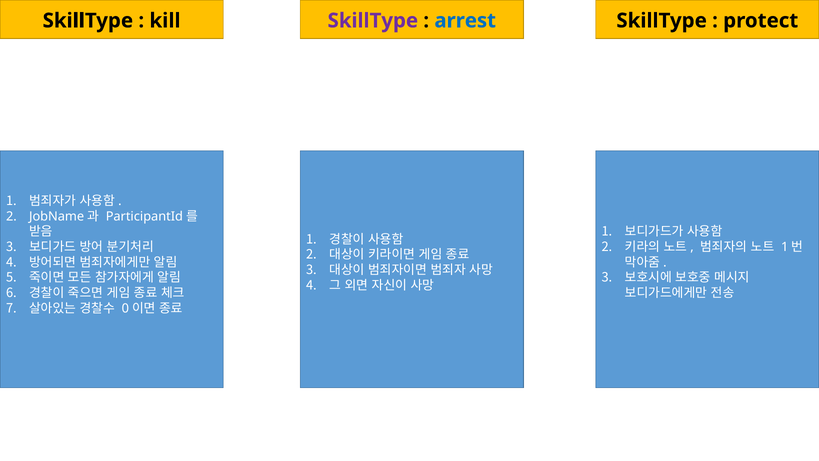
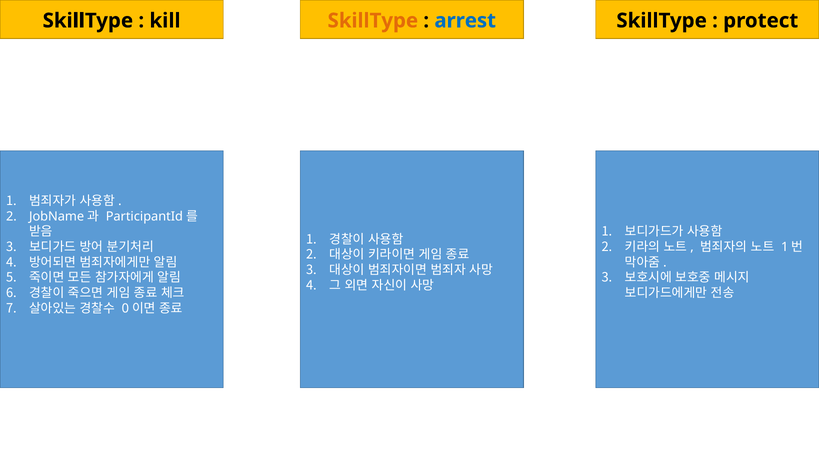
SkillType at (373, 21) colour: purple -> orange
